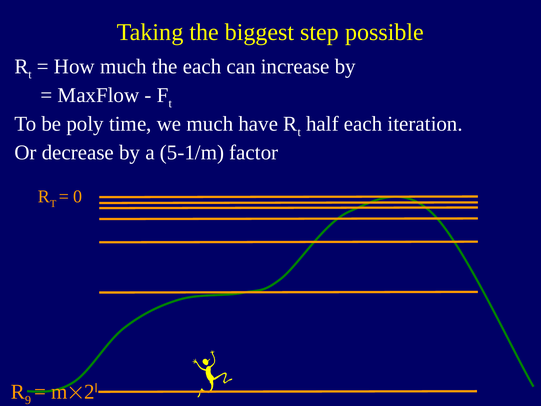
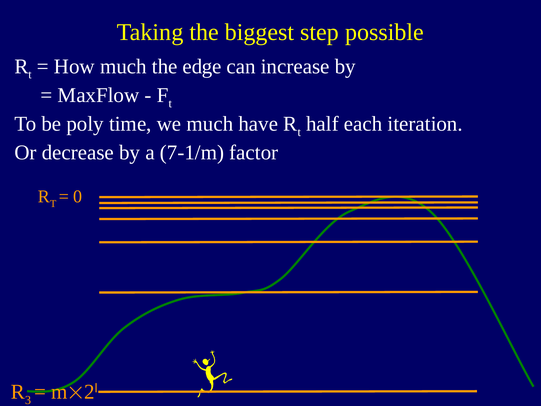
the each: each -> edge
5-1/m: 5-1/m -> 7-1/m
9: 9 -> 3
